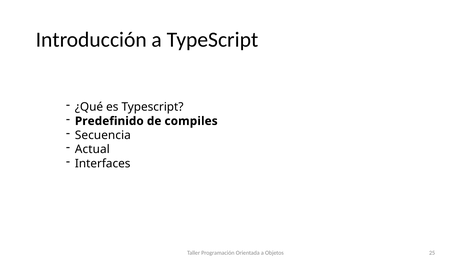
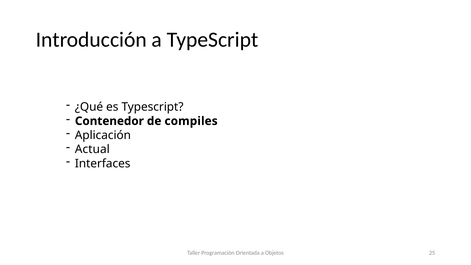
Predefinido: Predefinido -> Contenedor
Secuencia: Secuencia -> Aplicación
